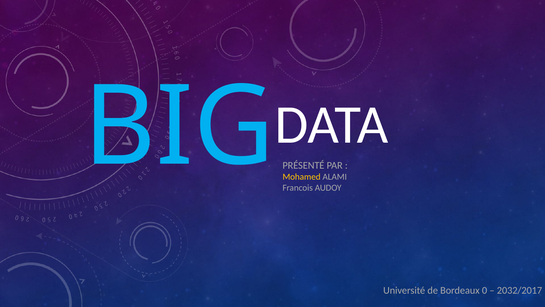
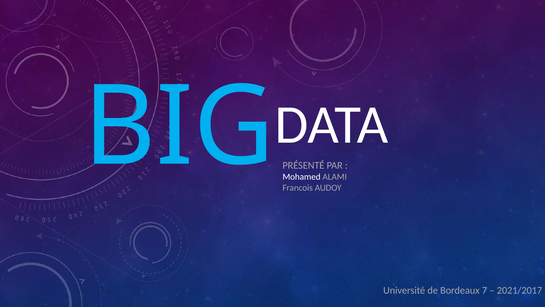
Mohamed colour: yellow -> white
0: 0 -> 7
2032/2017: 2032/2017 -> 2021/2017
